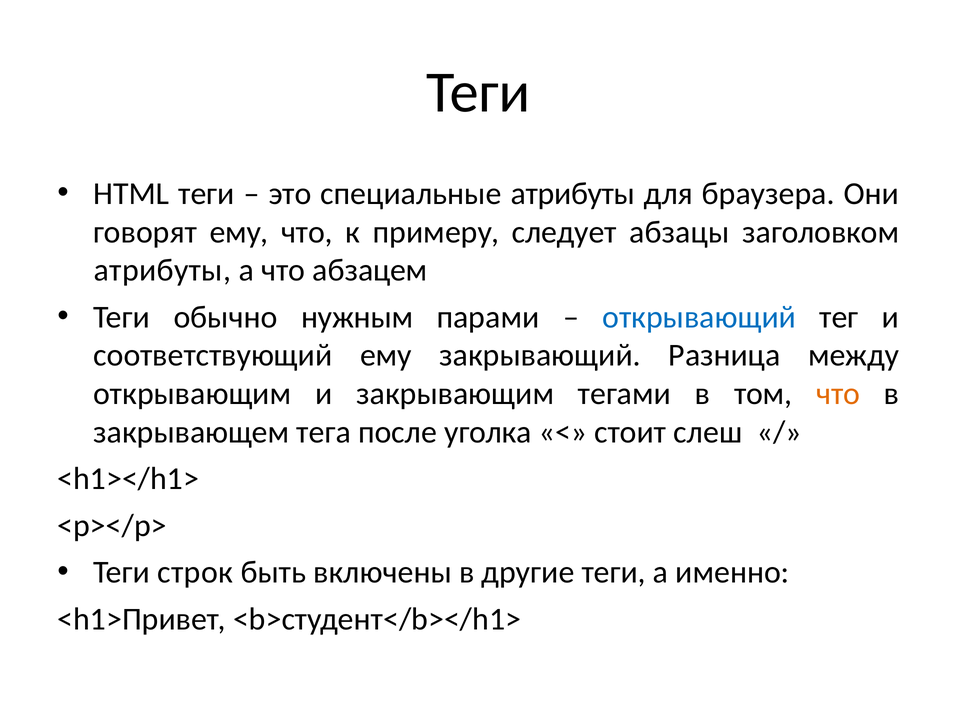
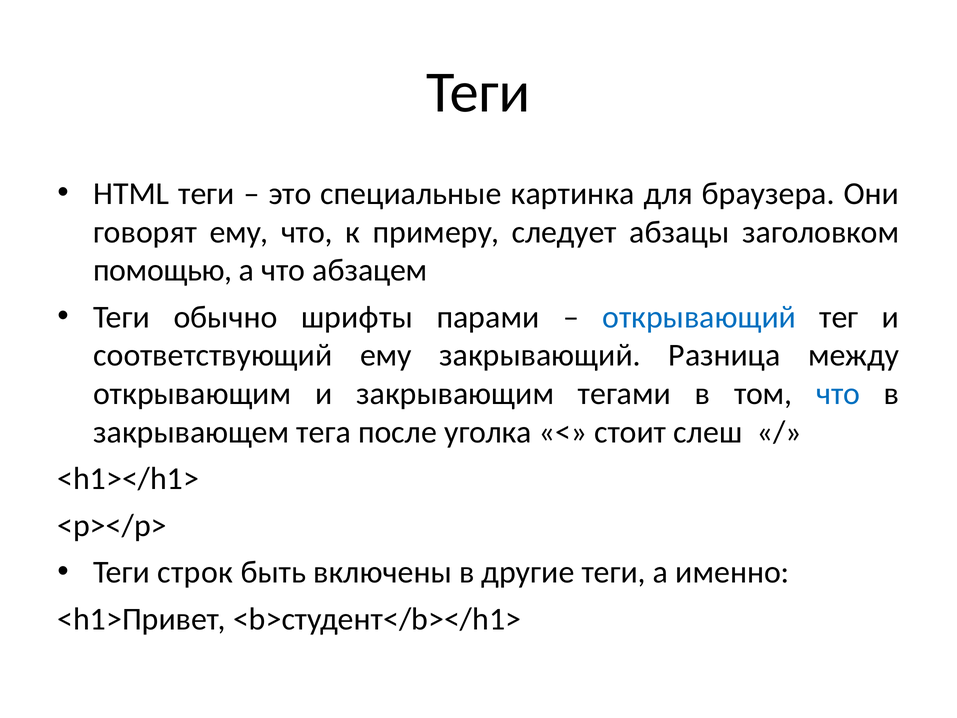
специальные атрибуты: атрибуты -> картинка
атрибуты at (162, 270): атрибуты -> помощью
нужным: нужным -> шрифты
что at (838, 394) colour: orange -> blue
